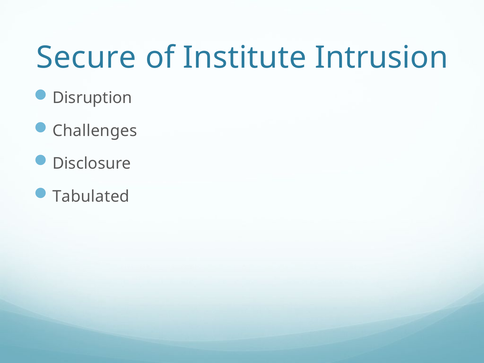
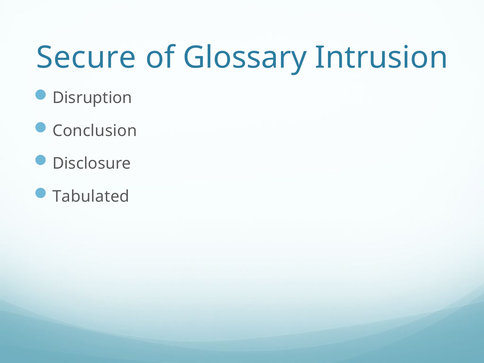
Institute: Institute -> Glossary
Challenges: Challenges -> Conclusion
